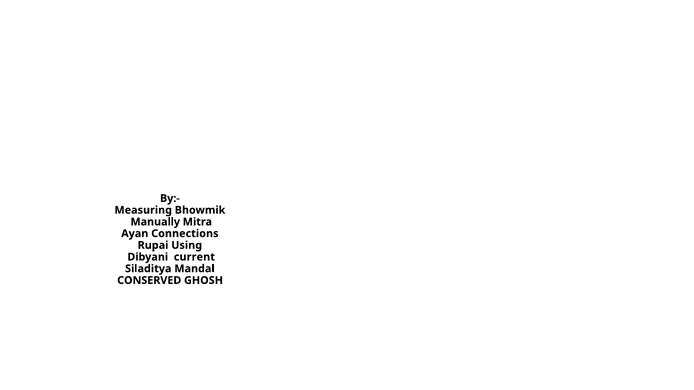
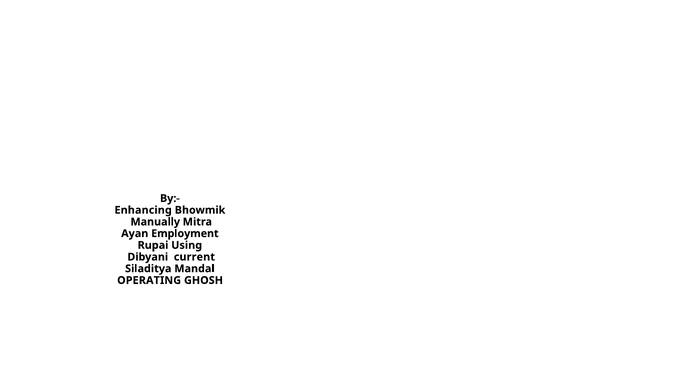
Measuring: Measuring -> Enhancing
Connections: Connections -> Employment
CONSERVED: CONSERVED -> OPERATING
